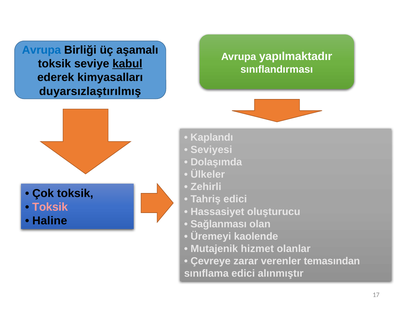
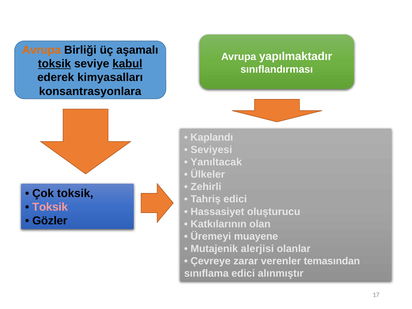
Avrupa at (41, 50) colour: blue -> orange
toksik at (54, 64) underline: none -> present
duyarsızlaştırılmış: duyarsızlaştırılmış -> konsantrasyonlara
Dolaşımda: Dolaşımda -> Yanıltacak
Haline: Haline -> Gözler
Sağlanması: Sağlanması -> Katkılarının
kaolende: kaolende -> muayene
hizmet: hizmet -> alerjisi
